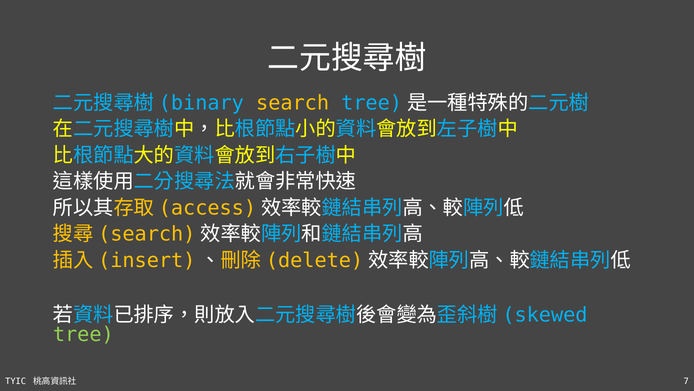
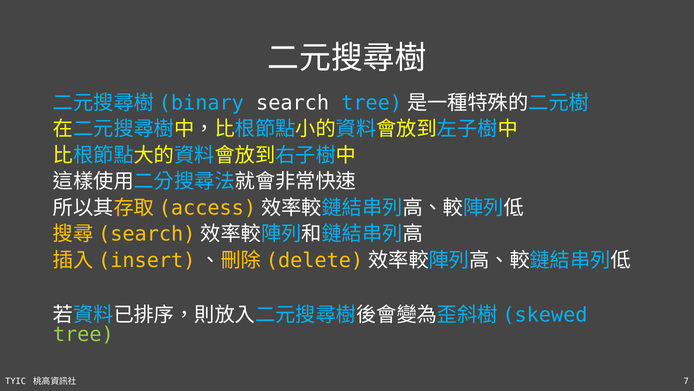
search colour: yellow -> white
